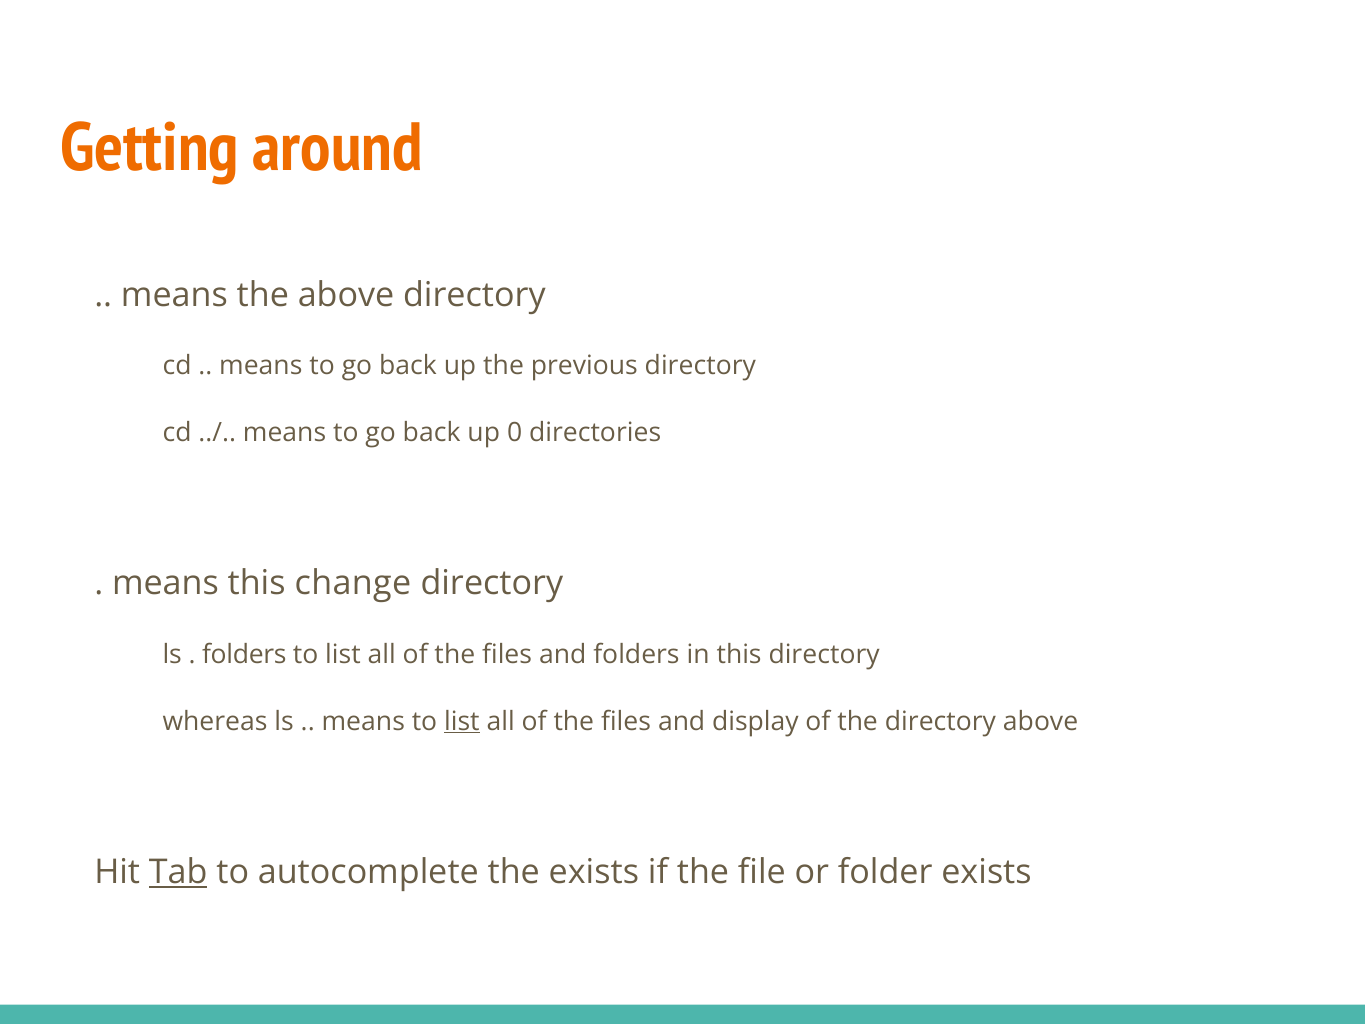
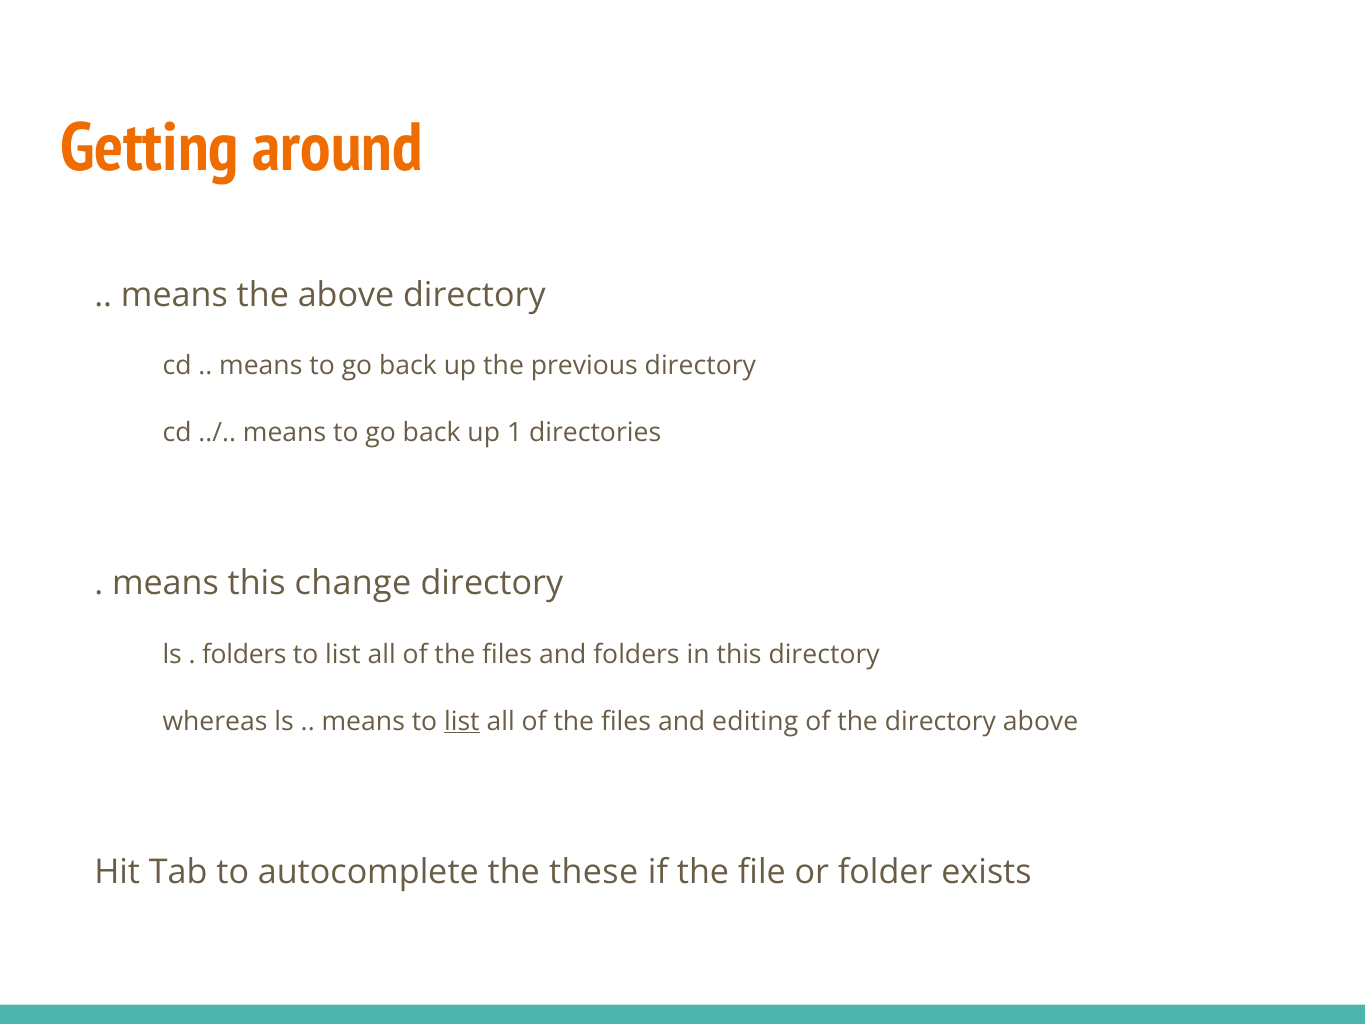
0: 0 -> 1
display: display -> editing
Tab underline: present -> none
the exists: exists -> these
